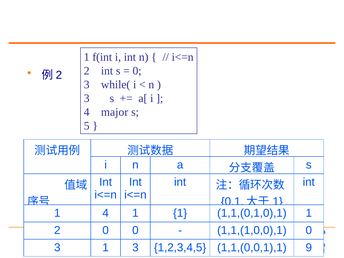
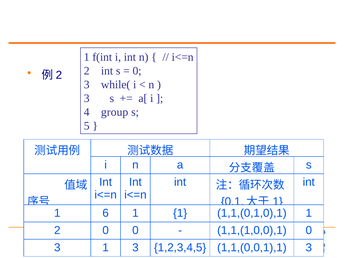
major: major -> group
1 4: 4 -> 6
1,1,(0,0,1),1 9: 9 -> 3
